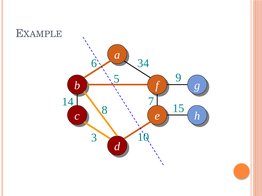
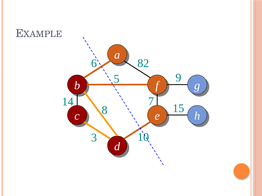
34: 34 -> 82
